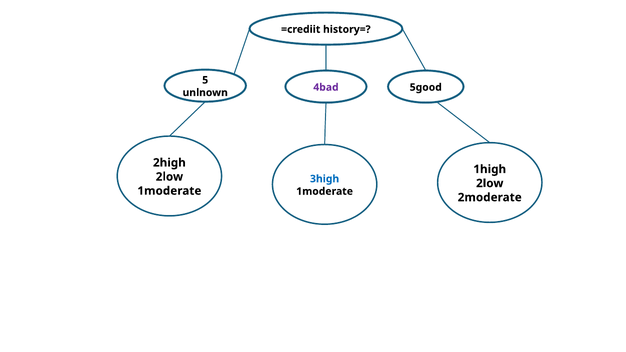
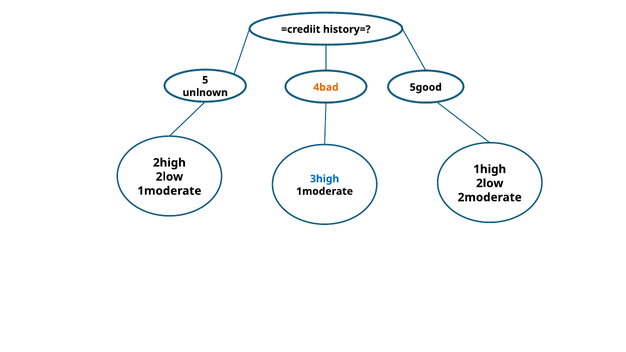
4bad colour: purple -> orange
